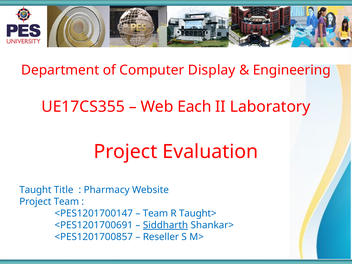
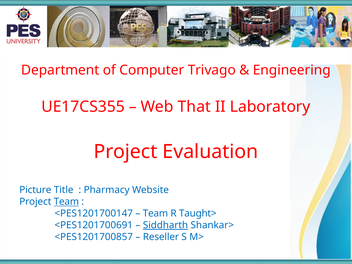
Display: Display -> Trivago
Each: Each -> That
Taught: Taught -> Picture
Team at (66, 202) underline: none -> present
